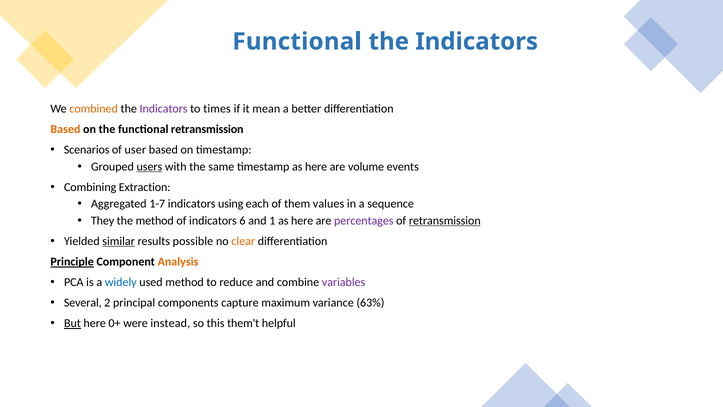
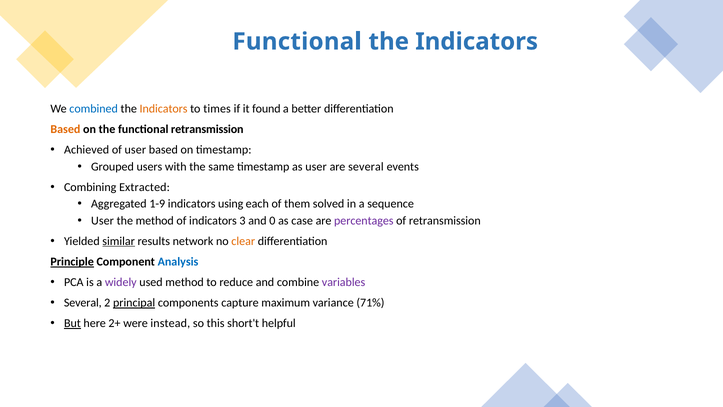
combined colour: orange -> blue
Indicators at (164, 109) colour: purple -> orange
mean: mean -> found
Scenarios: Scenarios -> Achieved
users underline: present -> none
timestamp as here: here -> user
are volume: volume -> several
Extraction: Extraction -> Extracted
1-7: 1-7 -> 1-9
values: values -> solved
They at (103, 220): They -> User
6: 6 -> 3
1: 1 -> 0
here at (302, 220): here -> case
retransmission at (445, 220) underline: present -> none
possible: possible -> network
Analysis colour: orange -> blue
widely colour: blue -> purple
principal underline: none -> present
63%: 63% -> 71%
0+: 0+ -> 2+
them't: them't -> short't
